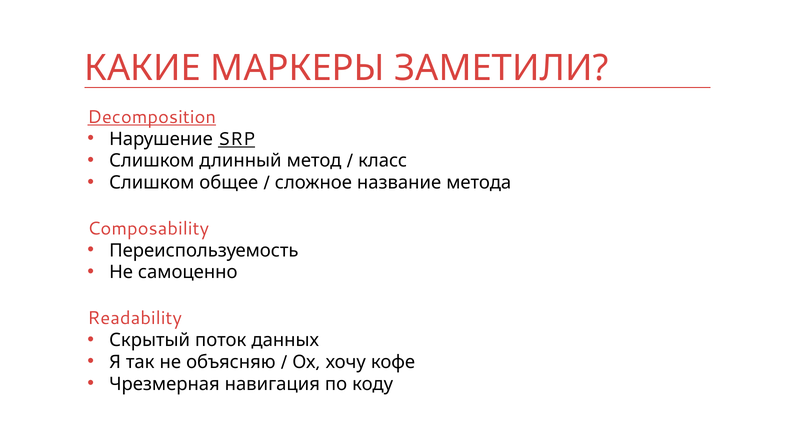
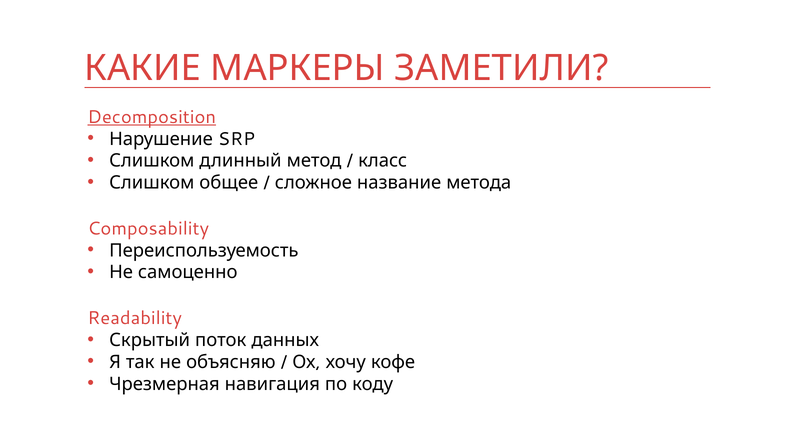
SRP underline: present -> none
